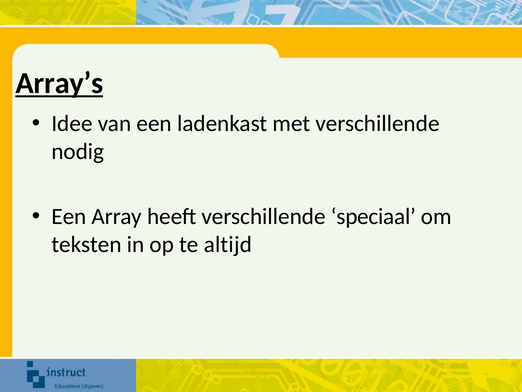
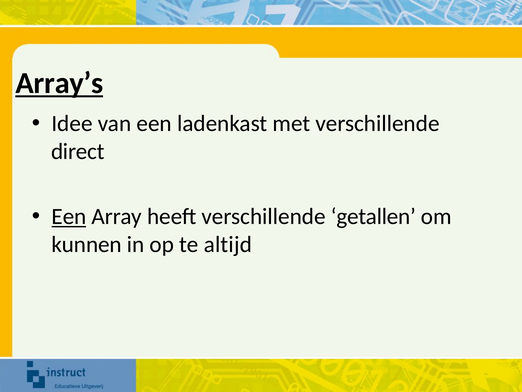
nodig: nodig -> direct
Een at (69, 216) underline: none -> present
speciaal: speciaal -> getallen
teksten: teksten -> kunnen
